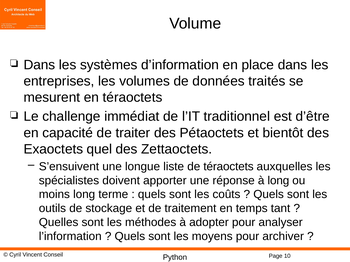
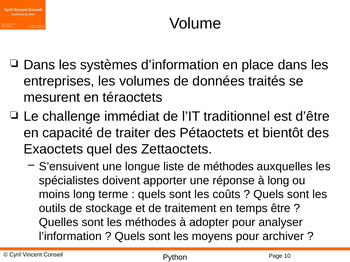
de téraoctets: téraoctets -> méthodes
tant: tant -> être
